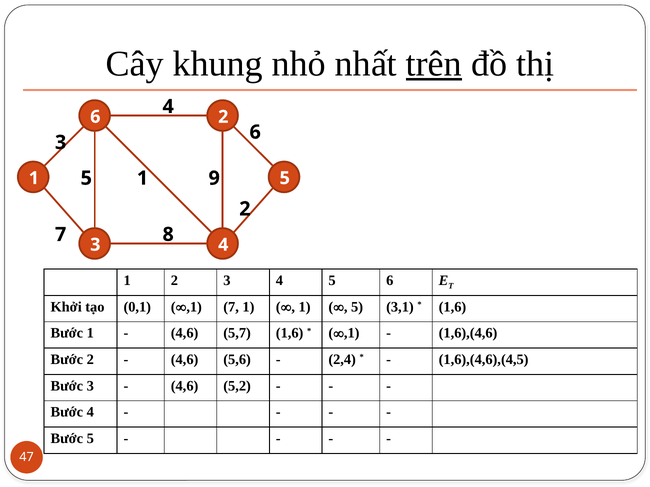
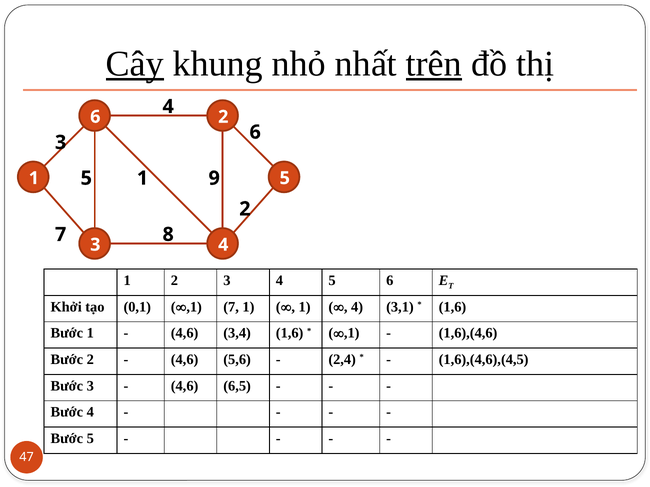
Cây underline: none -> present
5 at (357, 307): 5 -> 4
5,7: 5,7 -> 3,4
5,2: 5,2 -> 6,5
